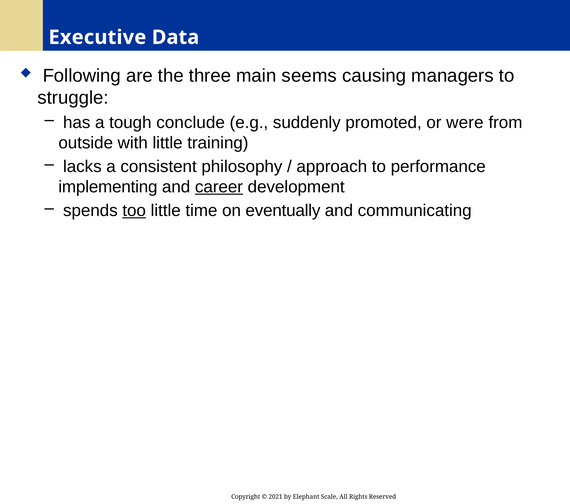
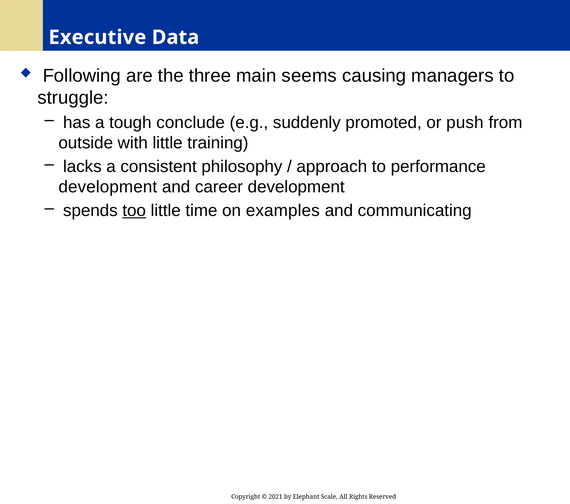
were: were -> push
implementing at (108, 187): implementing -> development
career underline: present -> none
eventually: eventually -> examples
